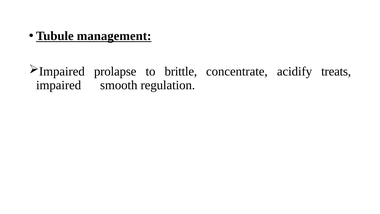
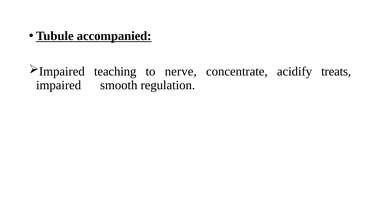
management: management -> accompanied
prolapse: prolapse -> teaching
brittle: brittle -> nerve
